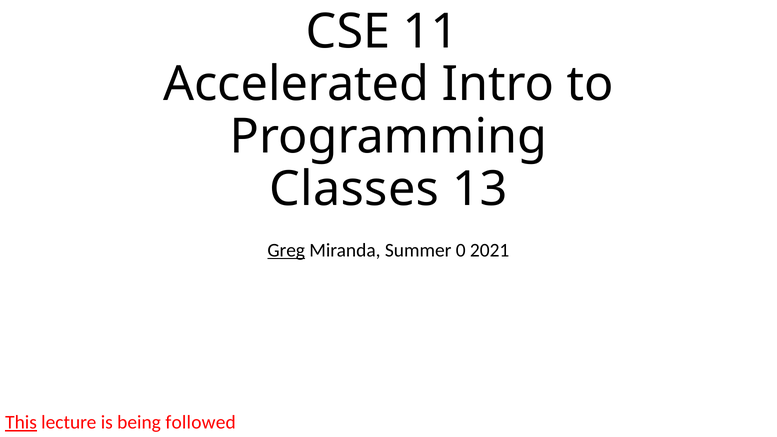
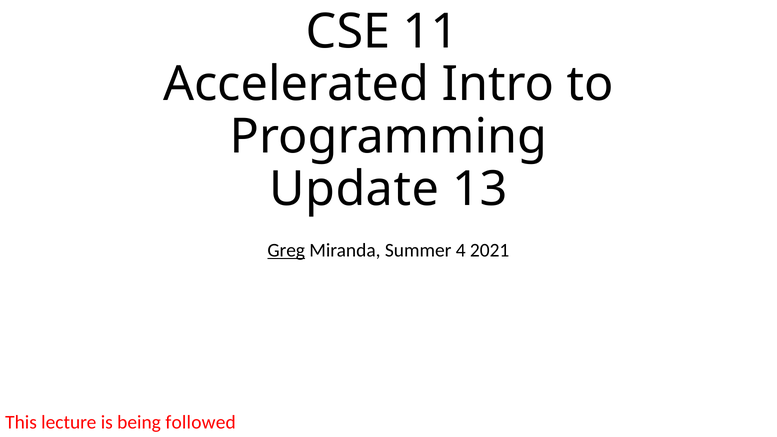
Classes: Classes -> Update
0: 0 -> 4
This underline: present -> none
